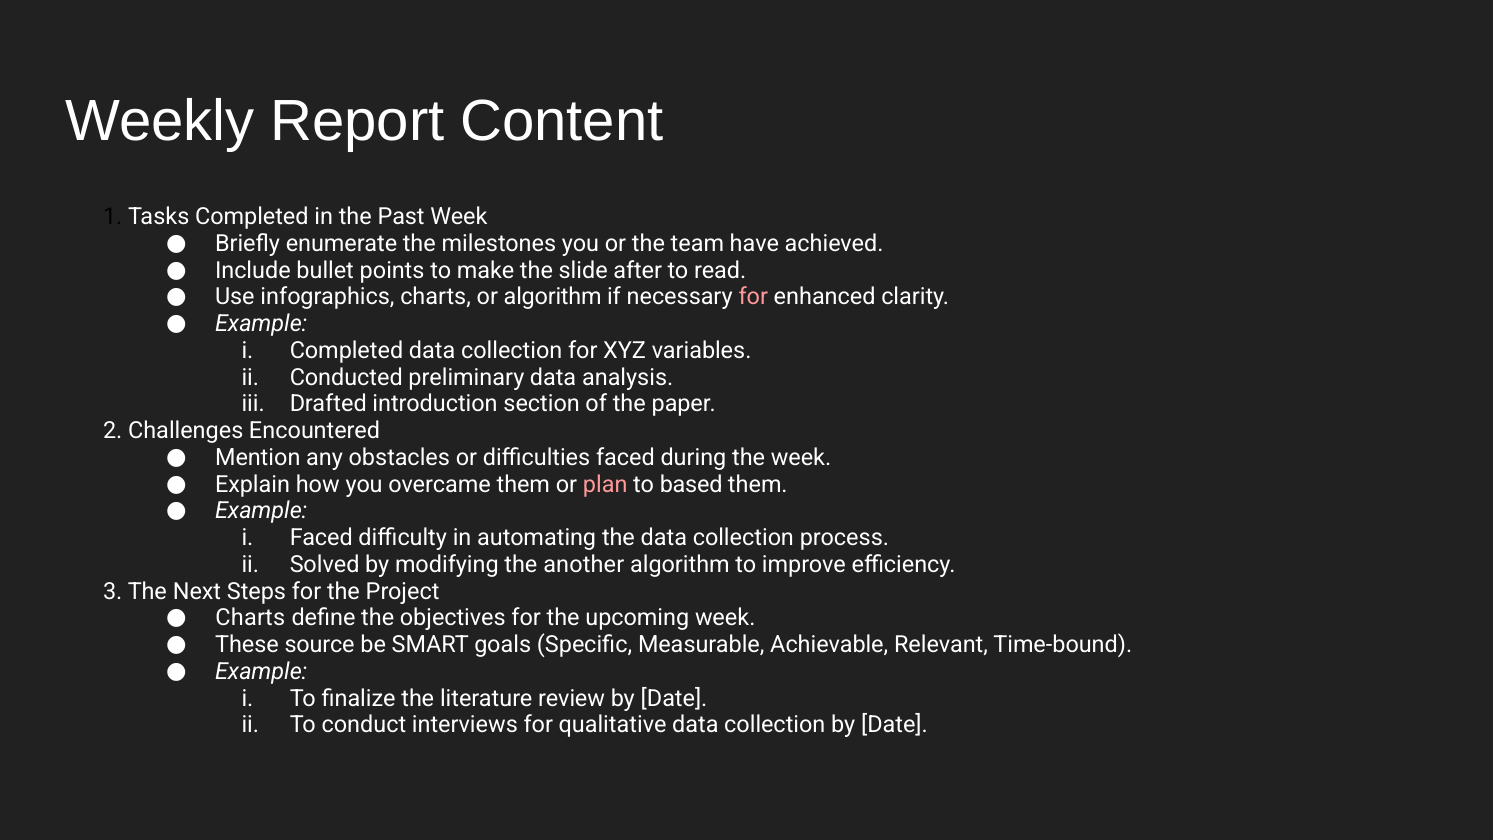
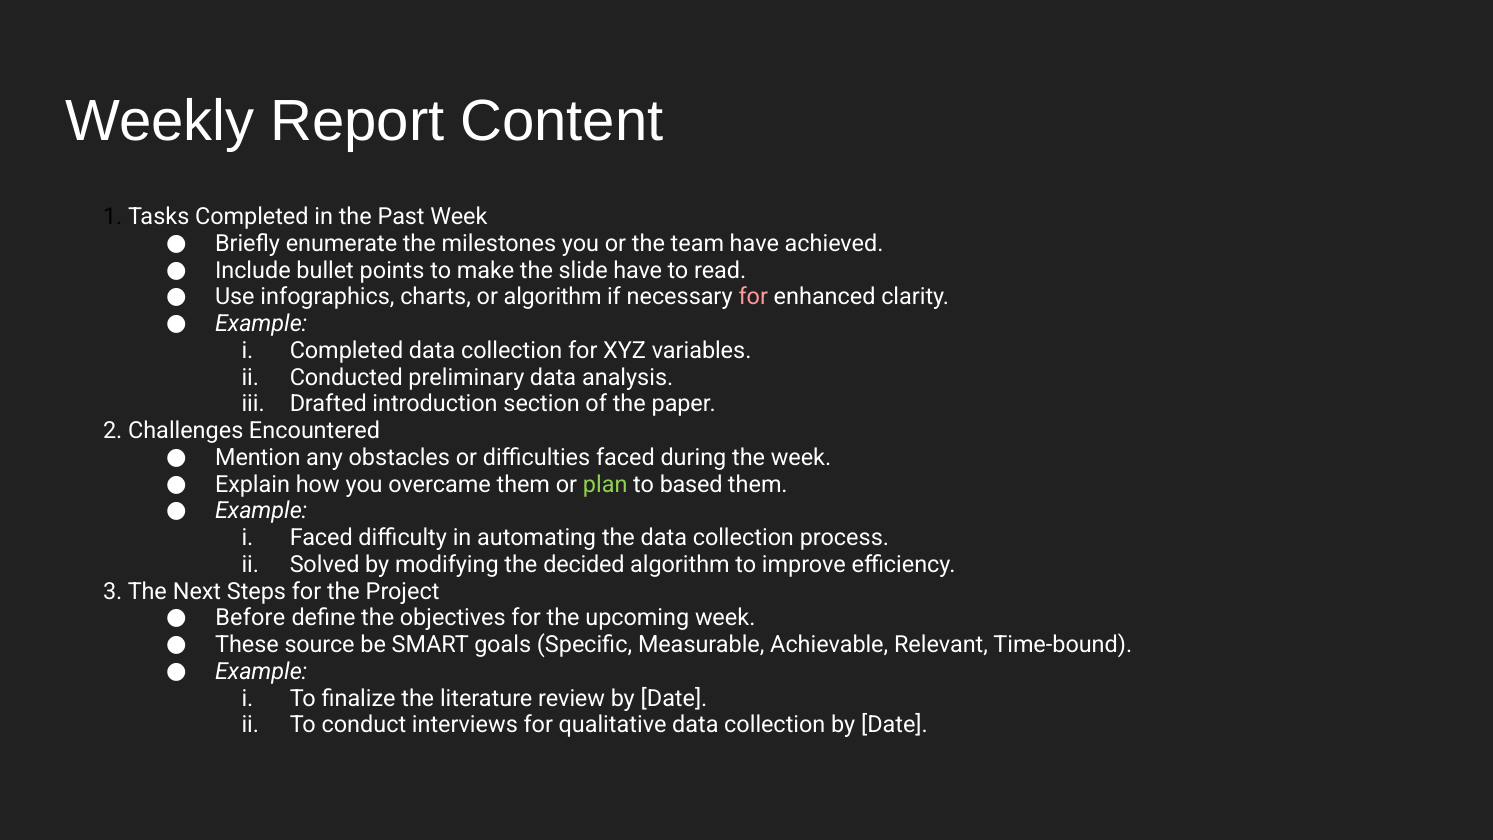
slide after: after -> have
plan colour: pink -> light green
another: another -> decided
Charts at (250, 618): Charts -> Before
